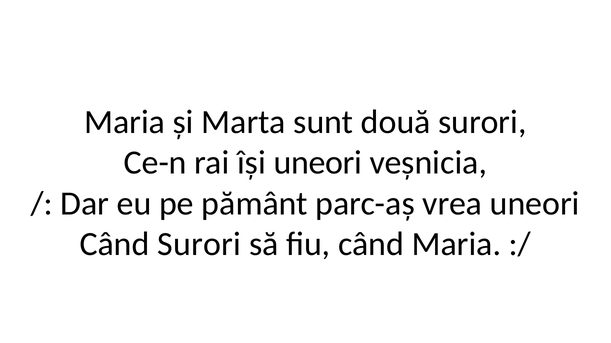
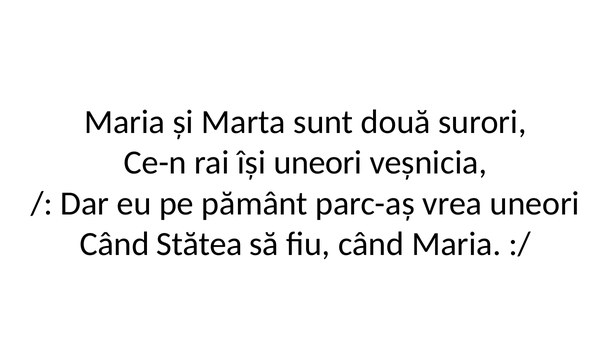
Când Surori: Surori -> Stătea
